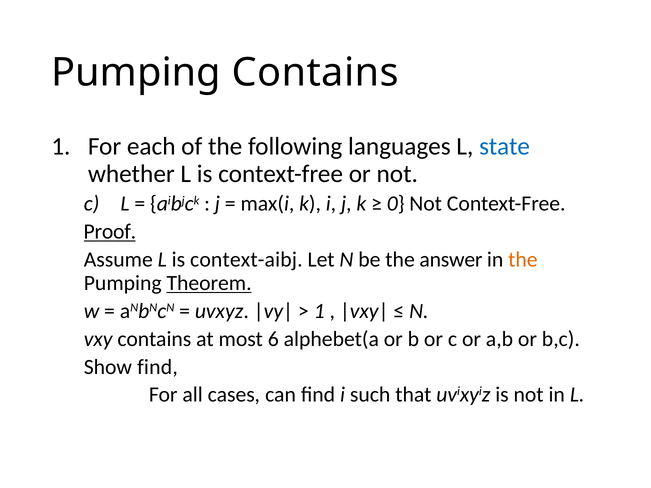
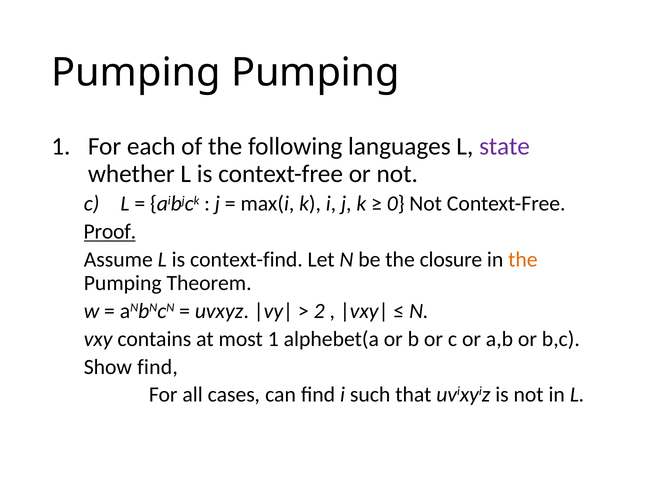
Pumping Contains: Contains -> Pumping
state colour: blue -> purple
context-aibj: context-aibj -> context-find
answer: answer -> closure
Theorem underline: present -> none
1 at (319, 311): 1 -> 2
most 6: 6 -> 1
